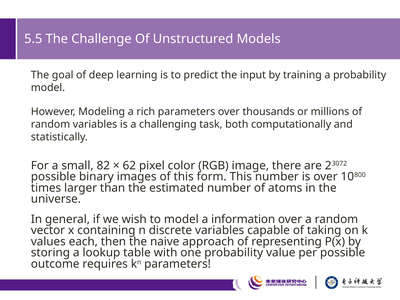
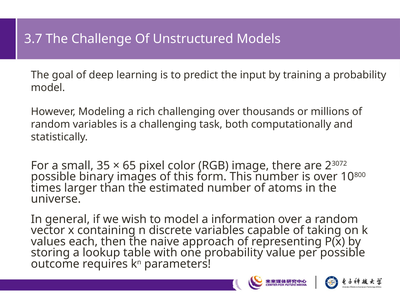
5.5: 5.5 -> 3.7
rich parameters: parameters -> challenging
82: 82 -> 35
62: 62 -> 65
